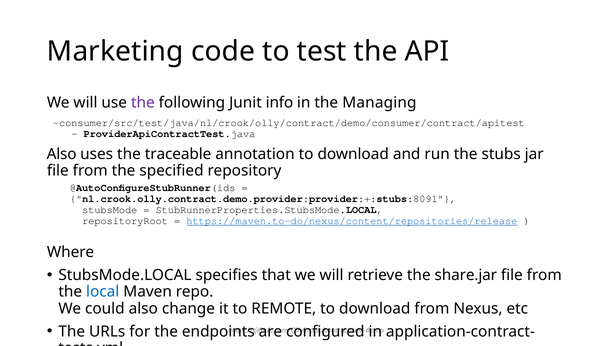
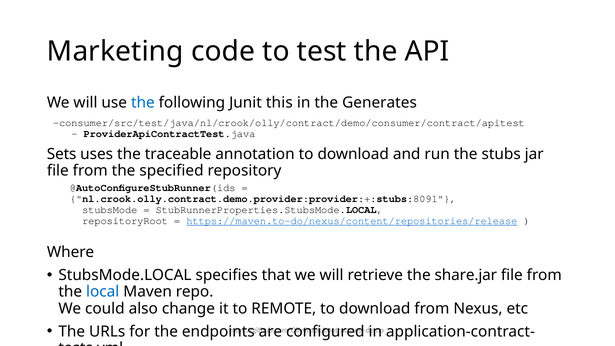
the at (143, 103) colour: purple -> blue
info: info -> this
Managing: Managing -> Generates
Also at (62, 154): Also -> Sets
